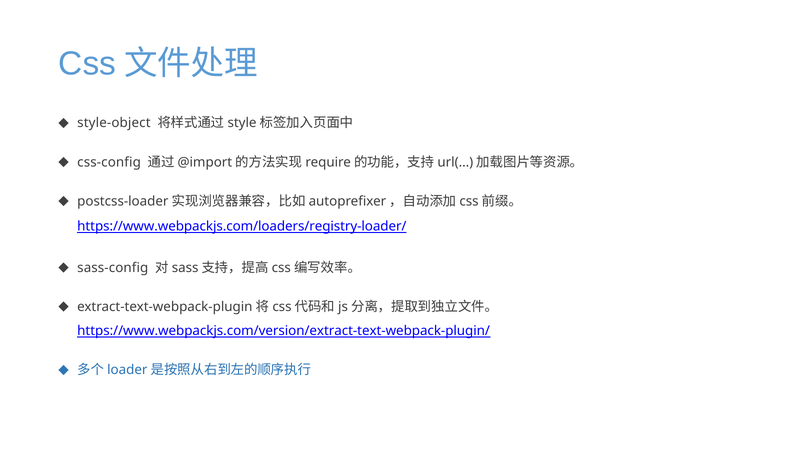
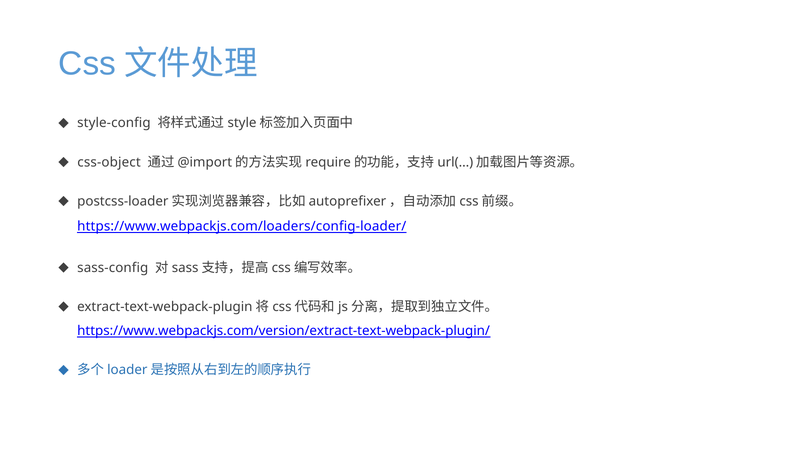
style-object: style-object -> style-config
css-config: css-config -> css-object
https://www.webpackjs.com/loaders/registry-loader/: https://www.webpackjs.com/loaders/registry-loader/ -> https://www.webpackjs.com/loaders/config-loader/
